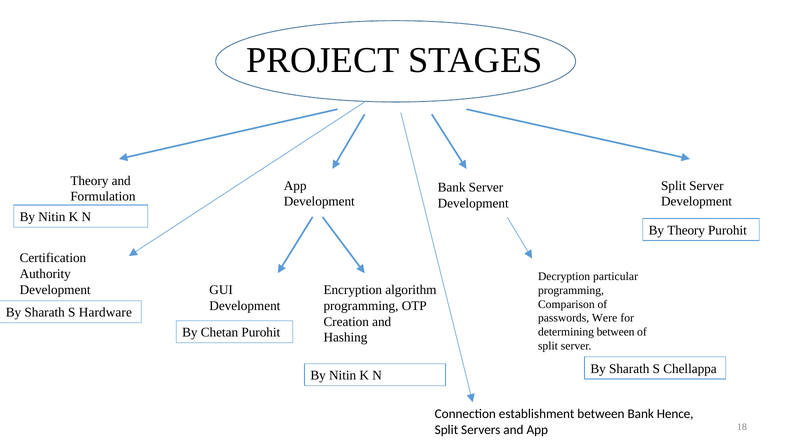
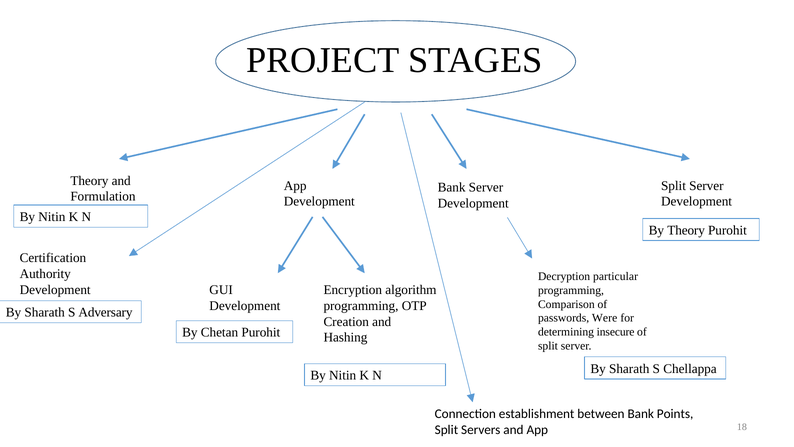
Hardware: Hardware -> Adversary
determining between: between -> insecure
Hence: Hence -> Points
